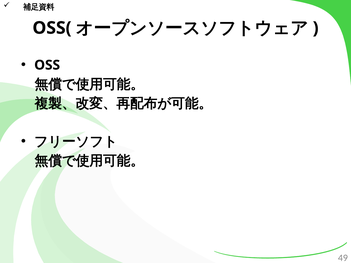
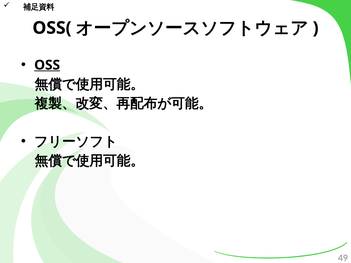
OSS underline: none -> present
